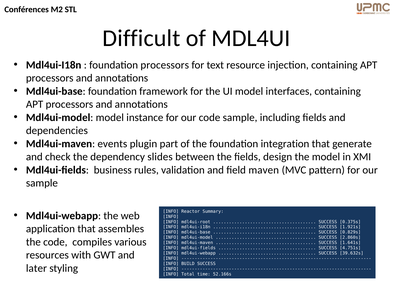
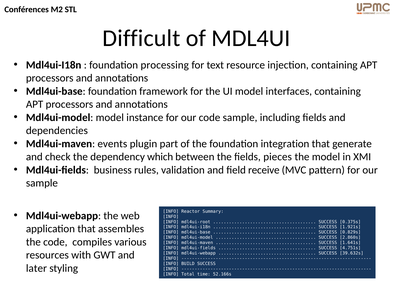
foundation processors: processors -> processing
slides: slides -> which
design: design -> pieces
maven: maven -> receive
